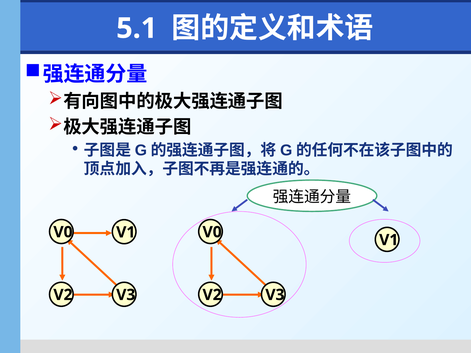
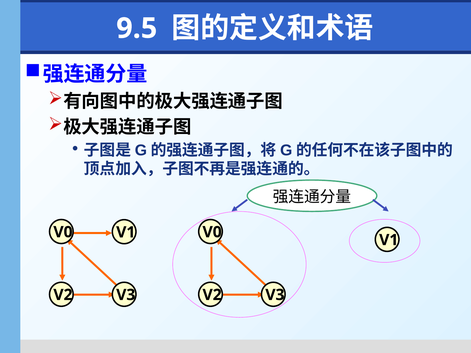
5.1: 5.1 -> 9.5
